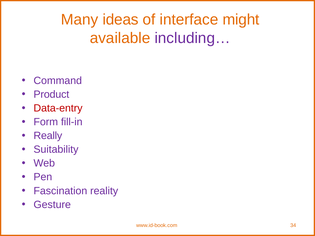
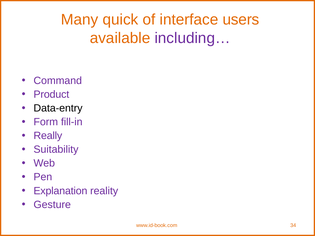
ideas: ideas -> quick
might: might -> users
Data-entry colour: red -> black
Fascination: Fascination -> Explanation
